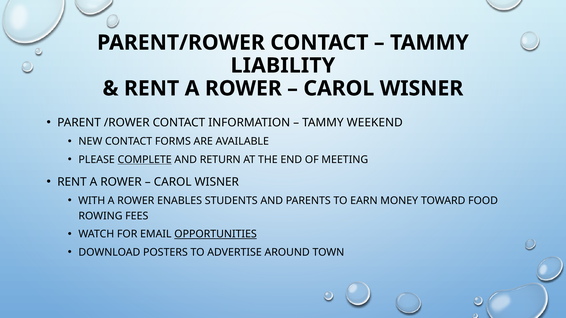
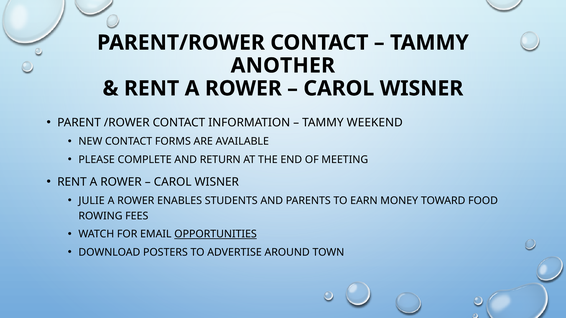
LIABILITY: LIABILITY -> ANOTHER
COMPLETE underline: present -> none
WITH: WITH -> JULIE
